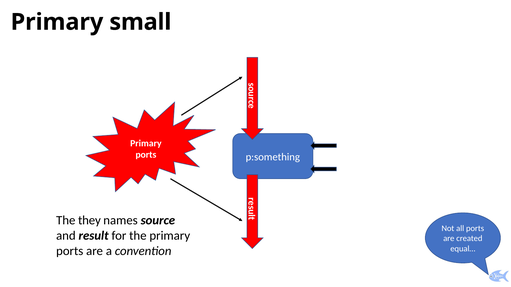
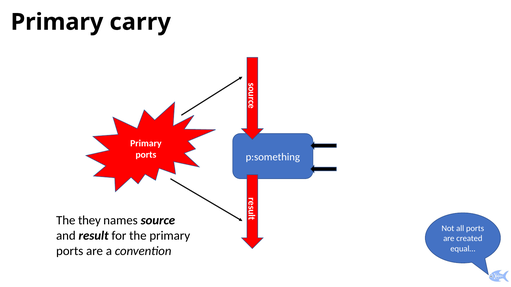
small: small -> carry
